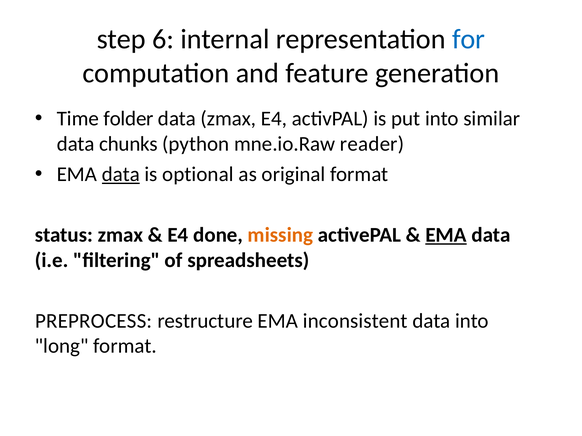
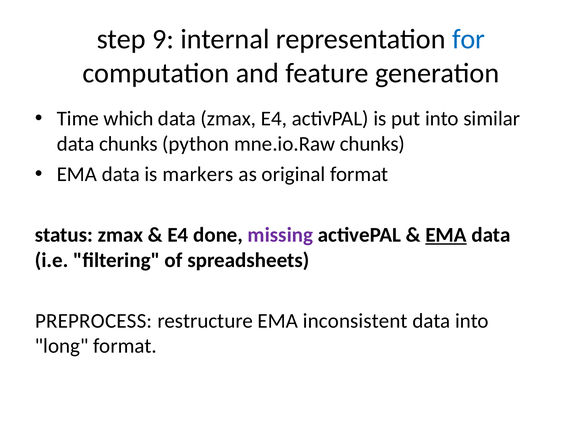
6: 6 -> 9
folder: folder -> which
mne.io.Raw reader: reader -> chunks
data at (121, 174) underline: present -> none
optional: optional -> markers
missing colour: orange -> purple
